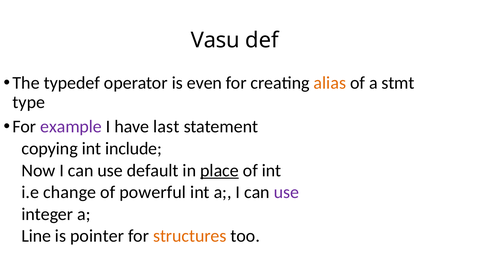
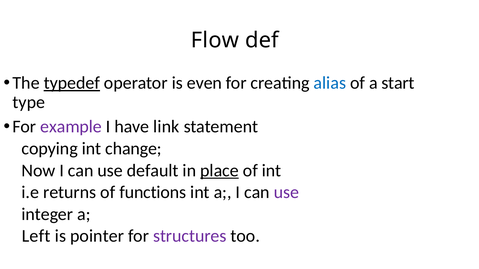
Vasu: Vasu -> Flow
typedef underline: none -> present
alias colour: orange -> blue
stmt: stmt -> start
last: last -> link
include: include -> change
change: change -> returns
powerful: powerful -> functions
Line: Line -> Left
structures colour: orange -> purple
